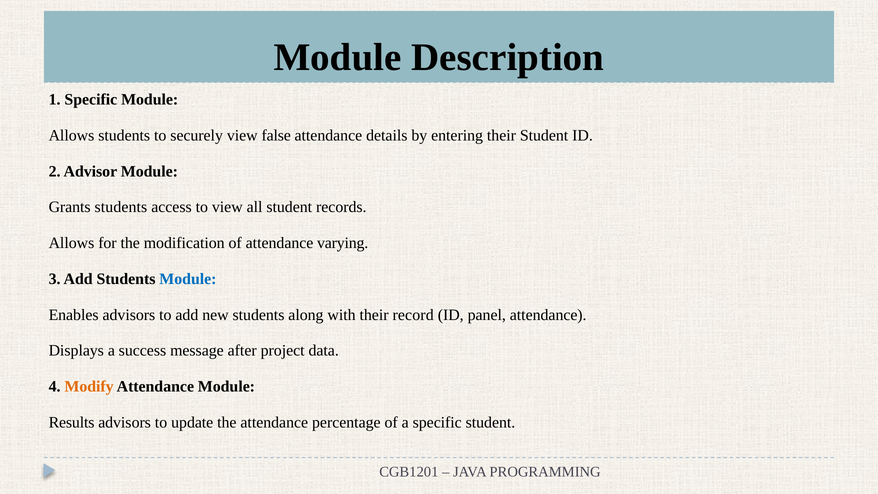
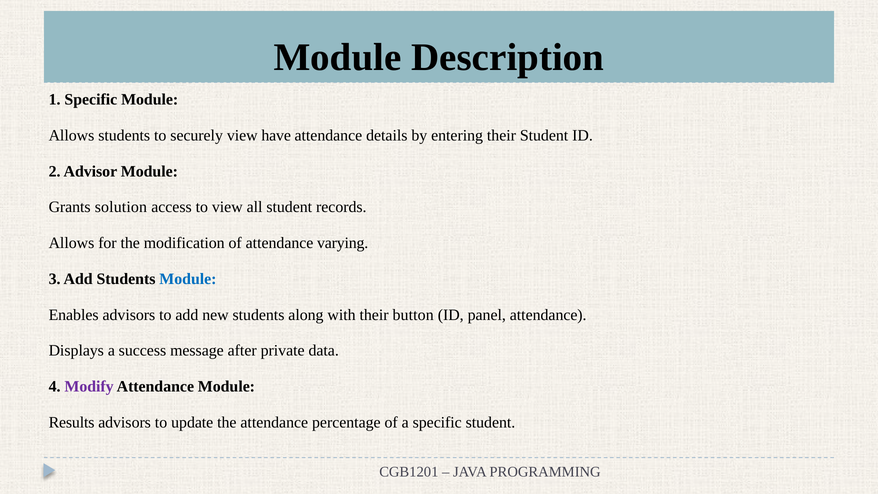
false: false -> have
Grants students: students -> solution
record: record -> button
project: project -> private
Modify colour: orange -> purple
